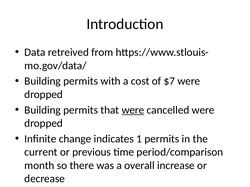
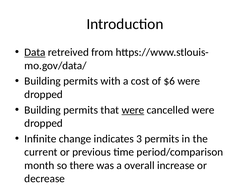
Data underline: none -> present
$7: $7 -> $6
1: 1 -> 3
